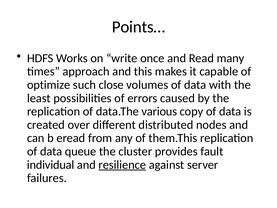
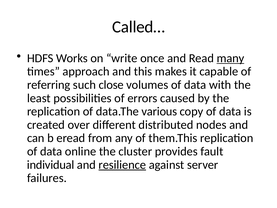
Points…: Points… -> Called…
many underline: none -> present
optimize: optimize -> referring
queue: queue -> online
